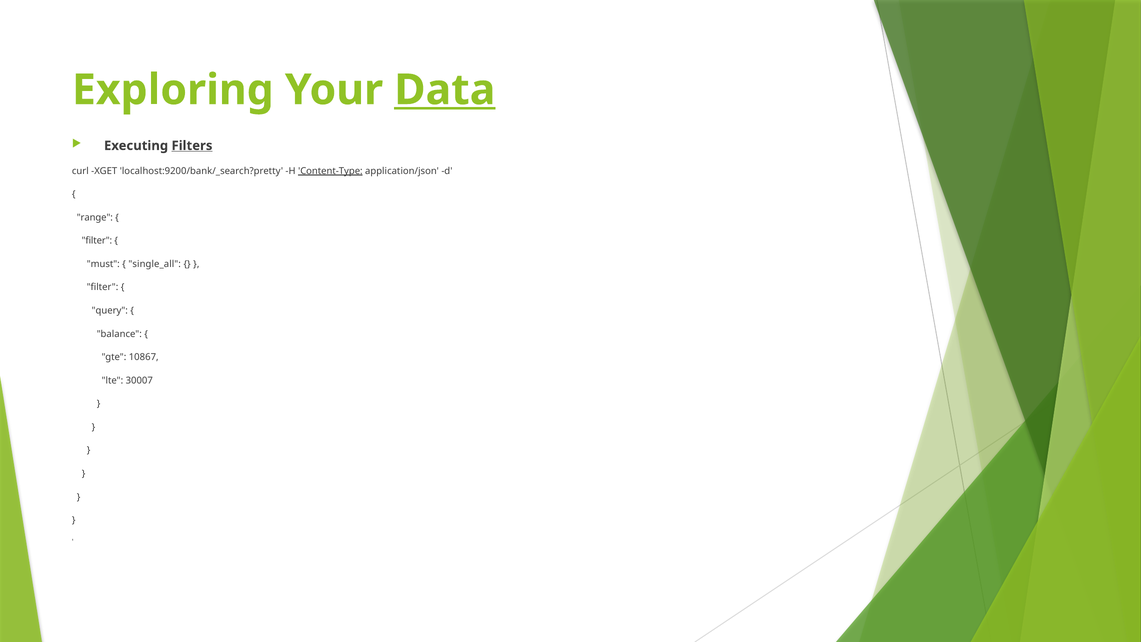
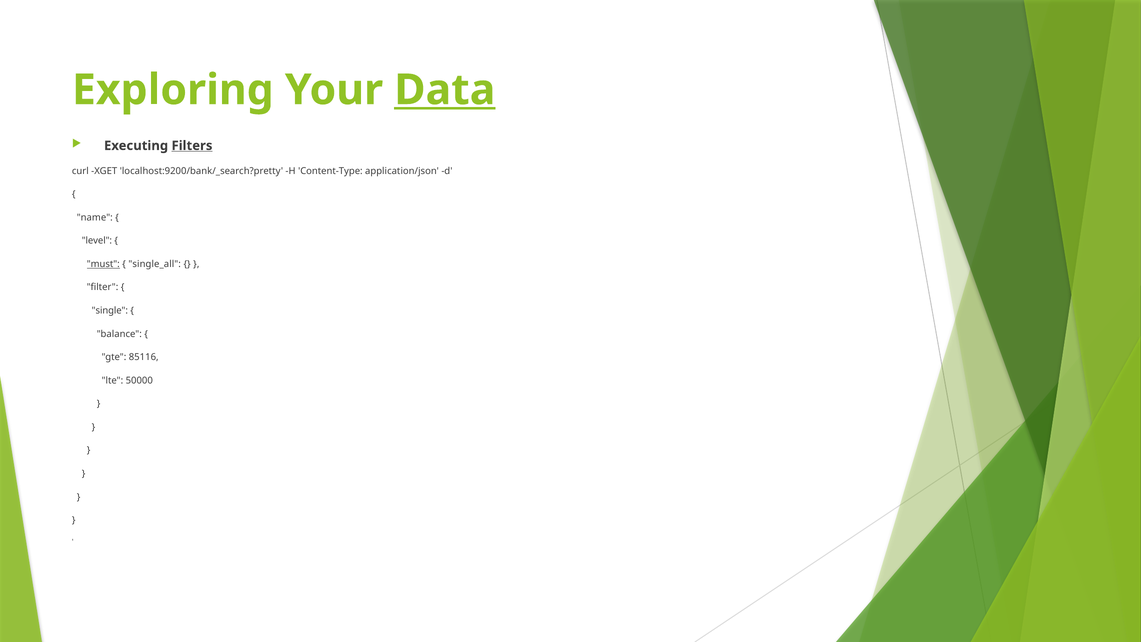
Content-Type underline: present -> none
range: range -> name
filter at (97, 241): filter -> level
must underline: none -> present
query: query -> single
10867: 10867 -> 85116
30007: 30007 -> 50000
